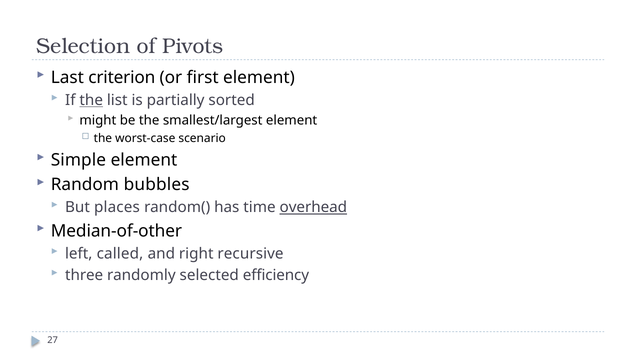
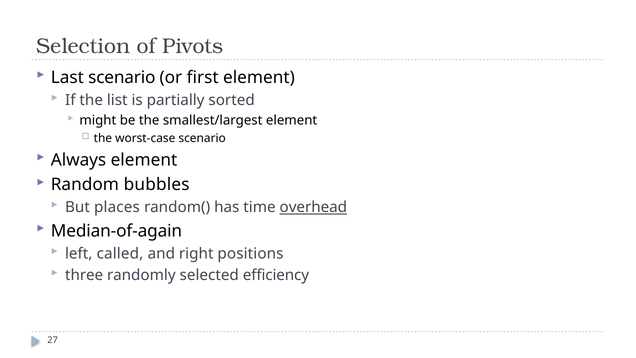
Last criterion: criterion -> scenario
the at (91, 100) underline: present -> none
Simple: Simple -> Always
Median-of-other: Median-of-other -> Median-of-again
recursive: recursive -> positions
